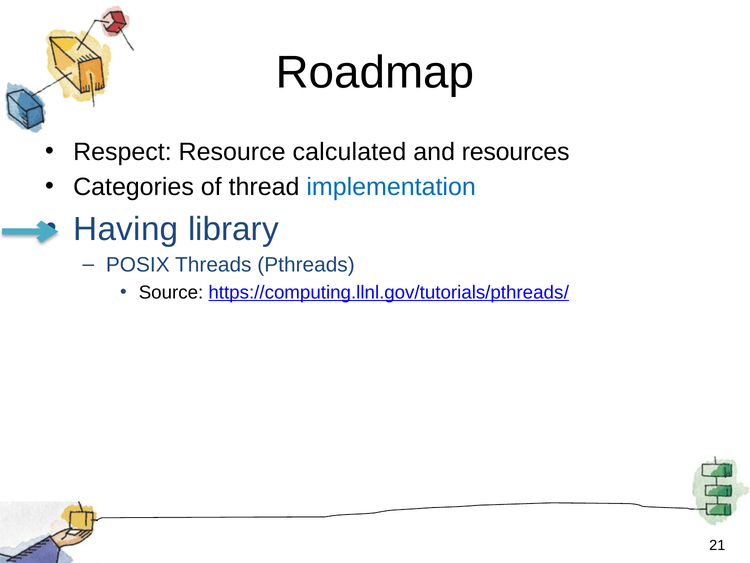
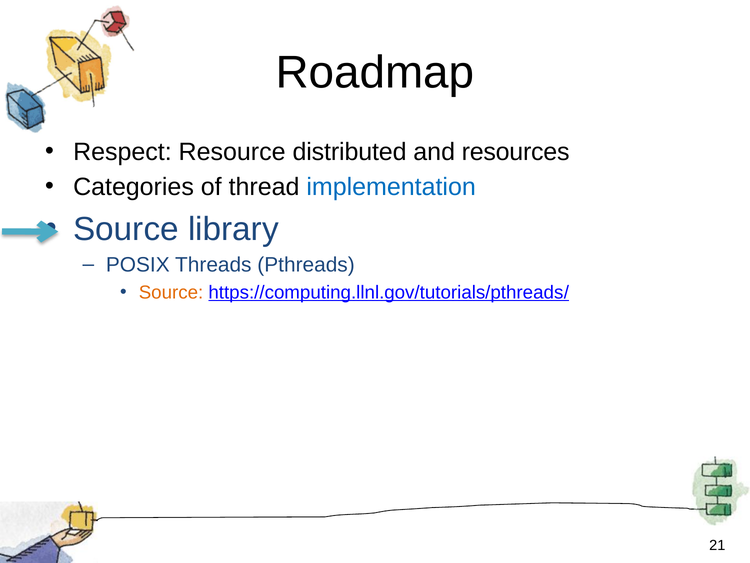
calculated: calculated -> distributed
Having at (126, 229): Having -> Source
Source at (171, 292) colour: black -> orange
